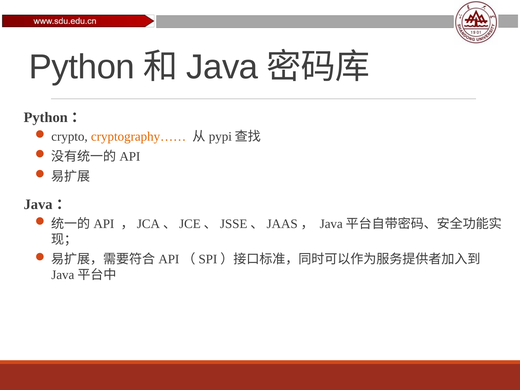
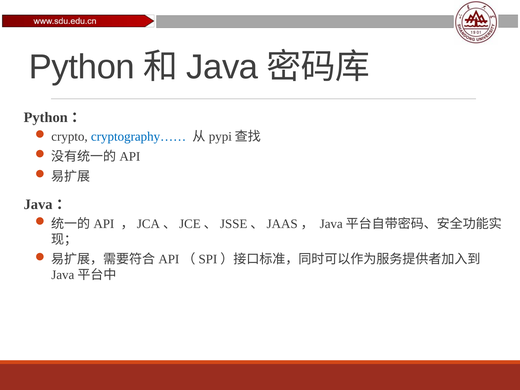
cryptography…… colour: orange -> blue
